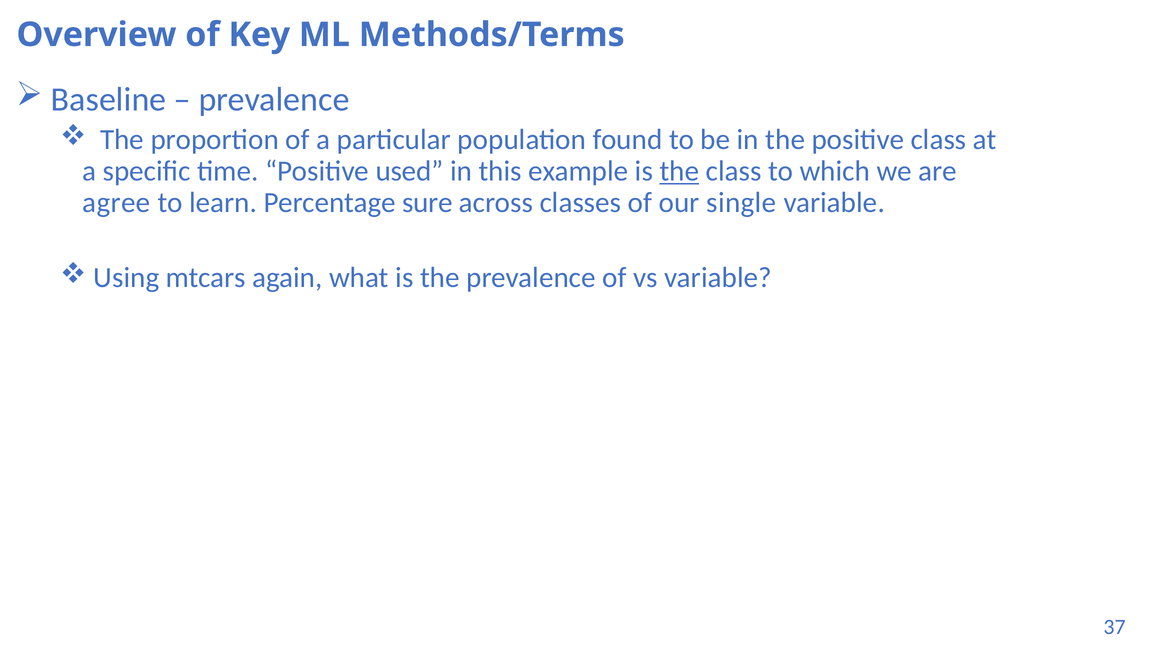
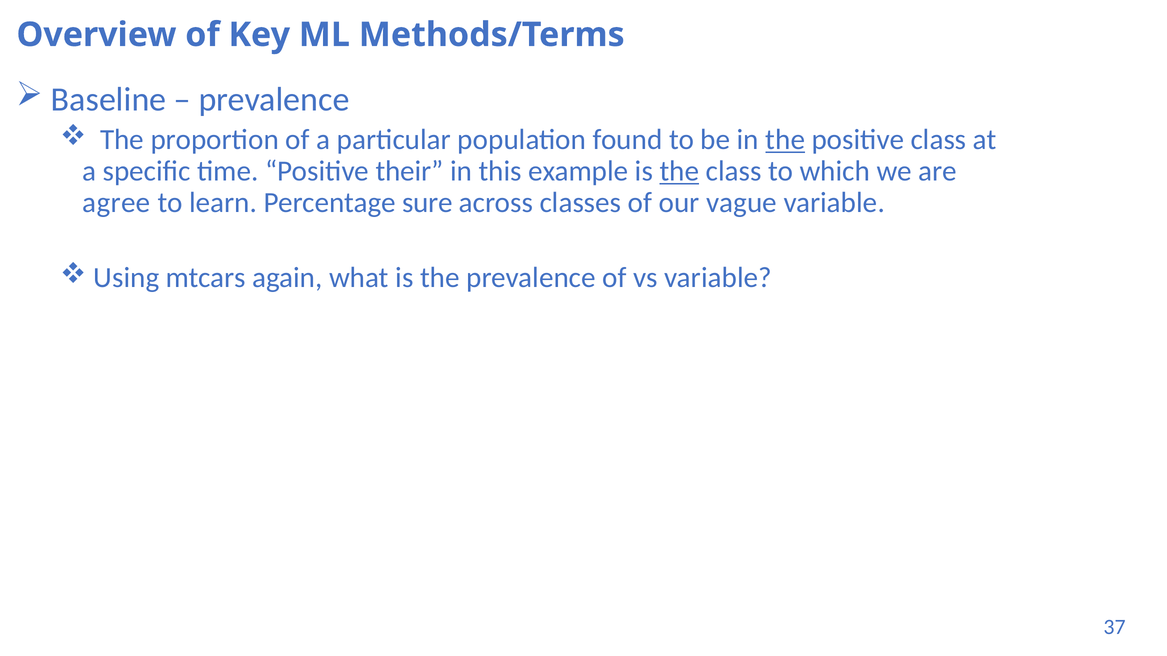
the at (785, 140) underline: none -> present
used: used -> their
single: single -> vague
